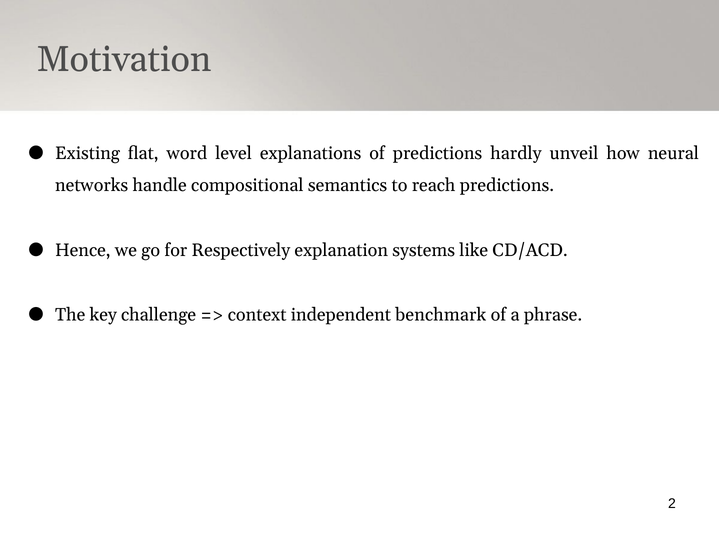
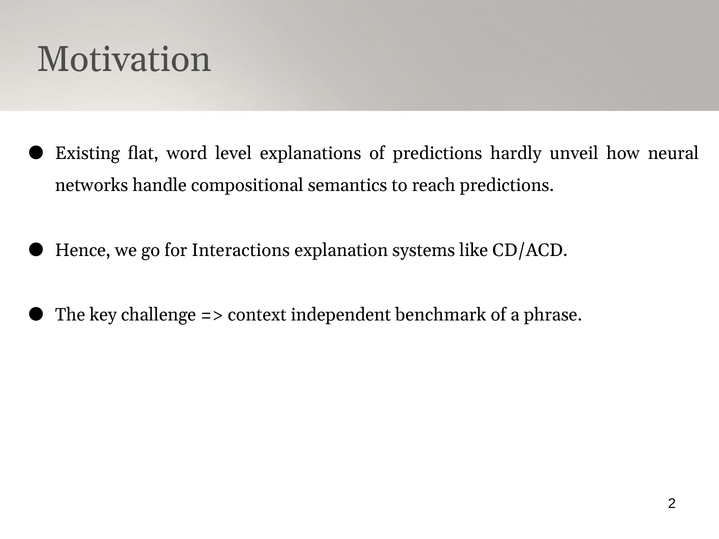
Respectively: Respectively -> Interactions
